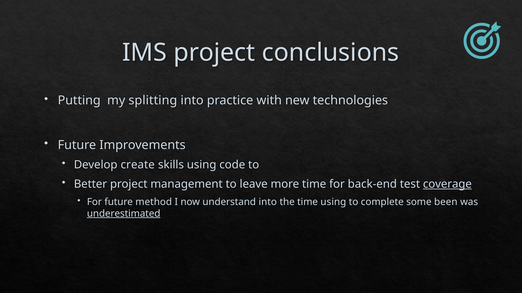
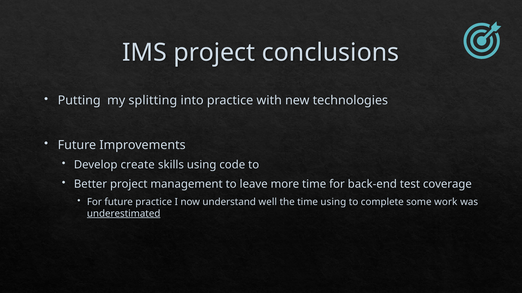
coverage underline: present -> none
future method: method -> practice
understand into: into -> well
been: been -> work
